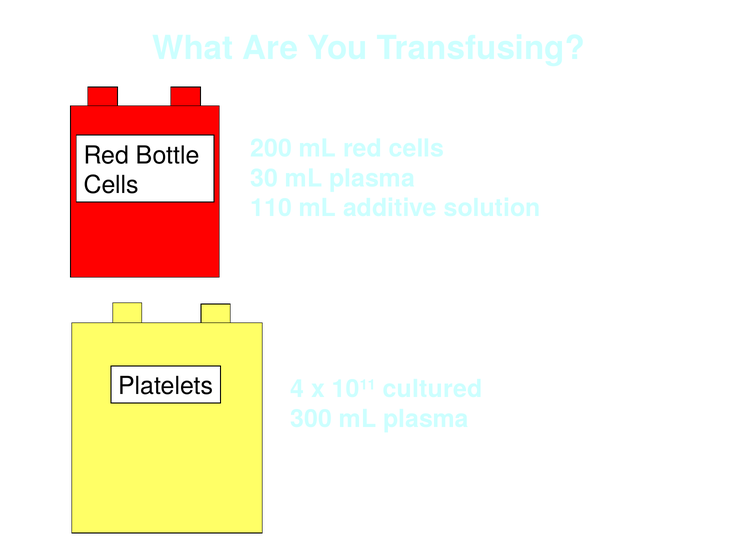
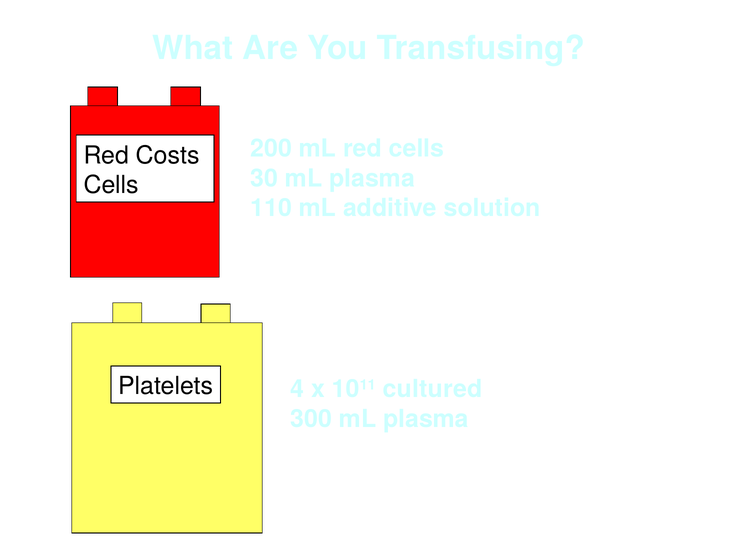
Bottle: Bottle -> Costs
